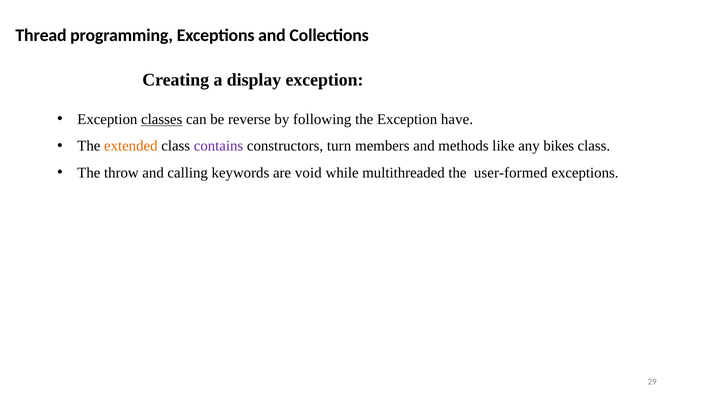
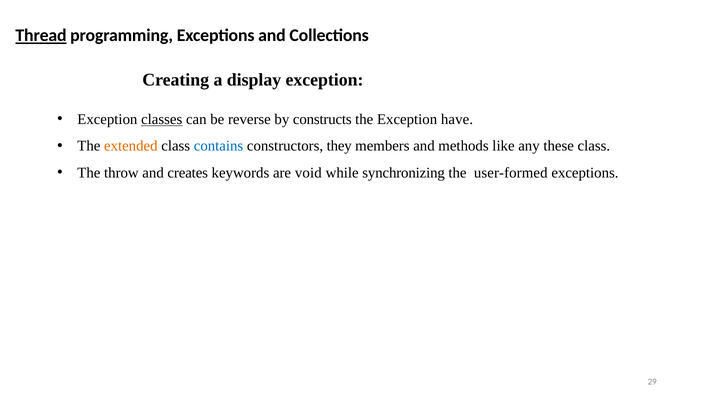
Thread underline: none -> present
following: following -> constructs
contains colour: purple -> blue
turn: turn -> they
bikes: bikes -> these
calling: calling -> creates
multithreaded: multithreaded -> synchronizing
